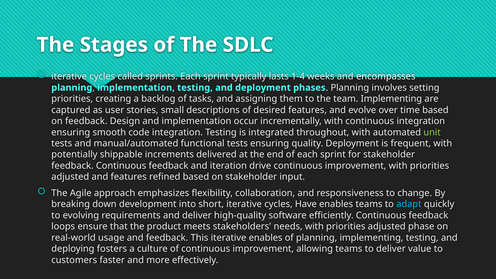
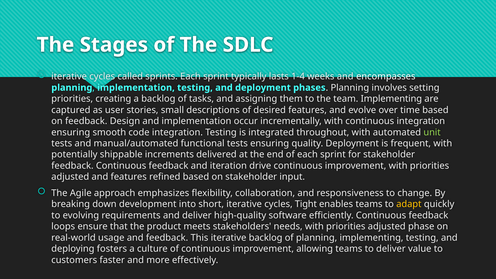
Have: Have -> Tight
adapt colour: light blue -> yellow
iterative enables: enables -> backlog
